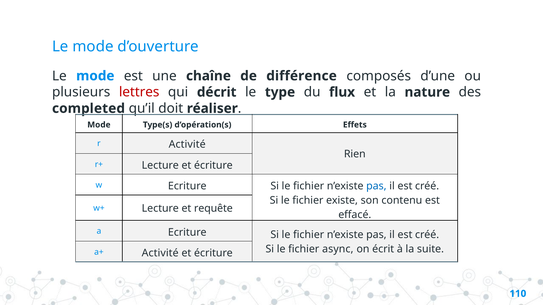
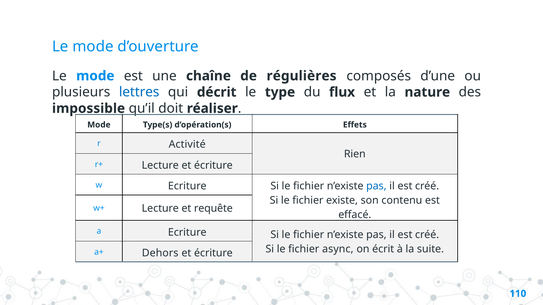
différence: différence -> régulières
lettres colour: red -> blue
completed: completed -> impossible
a+ Activité: Activité -> Dehors
